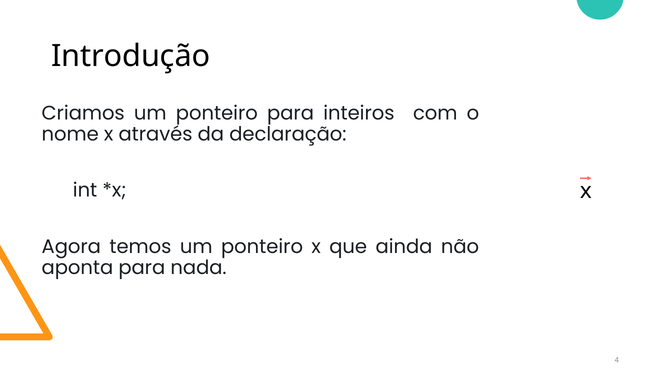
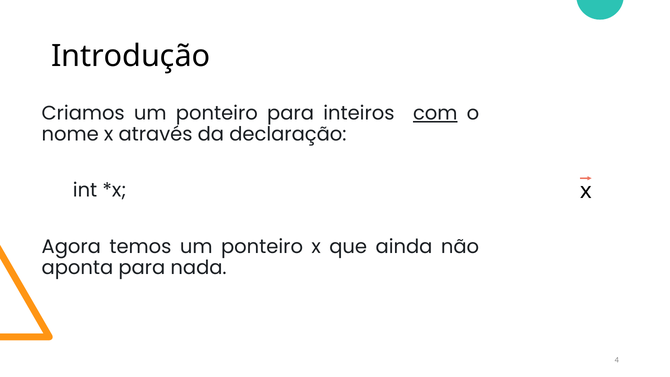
com underline: none -> present
